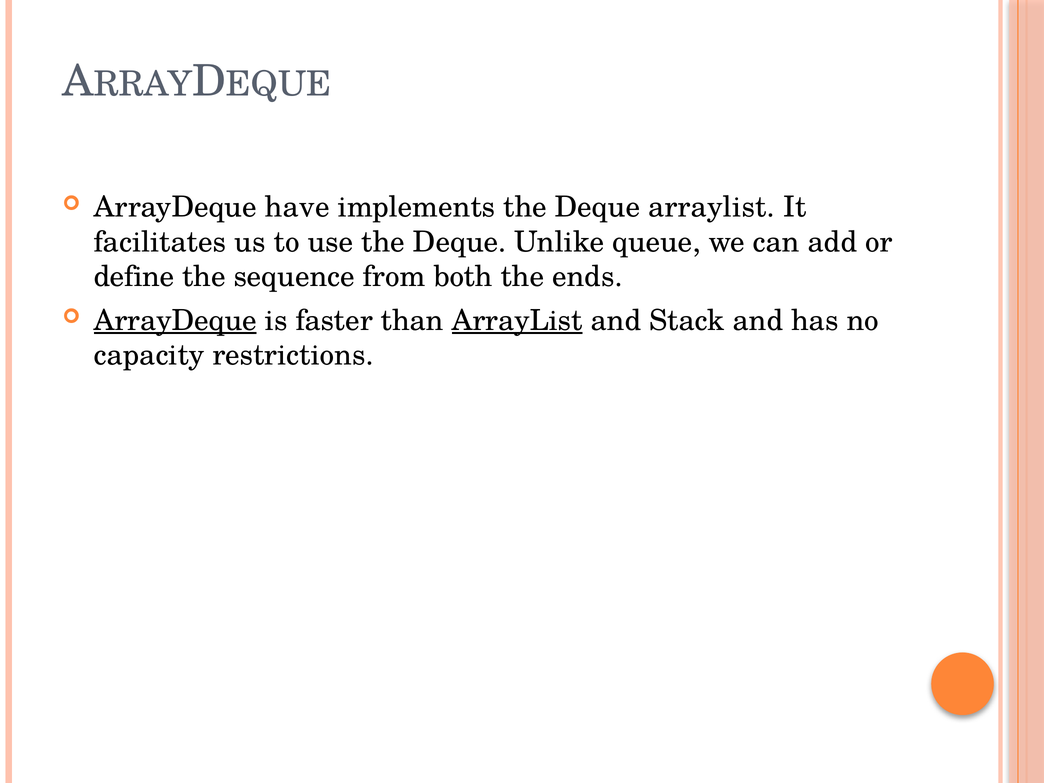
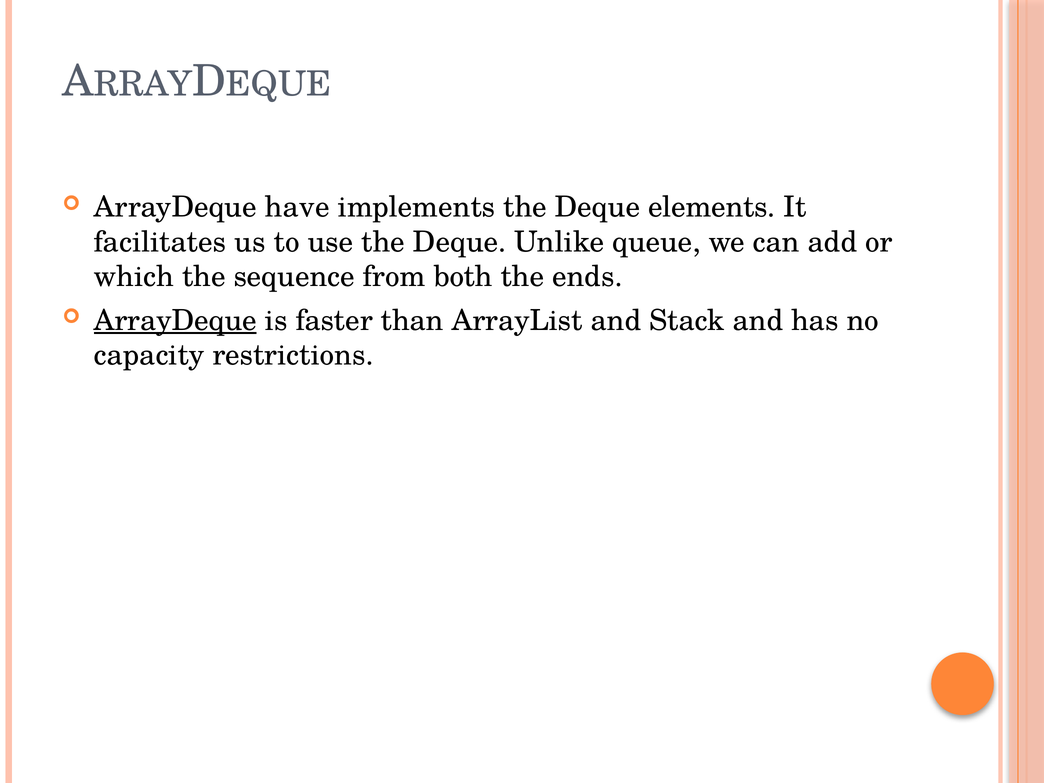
Deque arraylist: arraylist -> elements
define: define -> which
ArrayList at (517, 320) underline: present -> none
